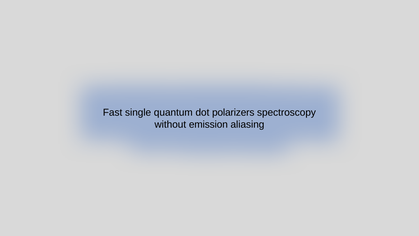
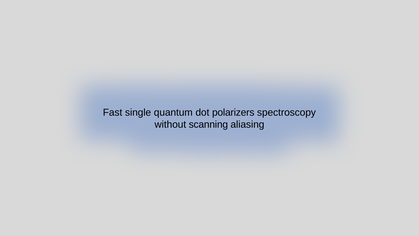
emission: emission -> scanning
